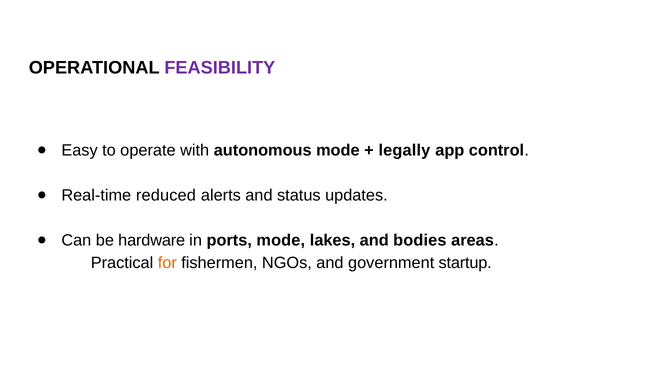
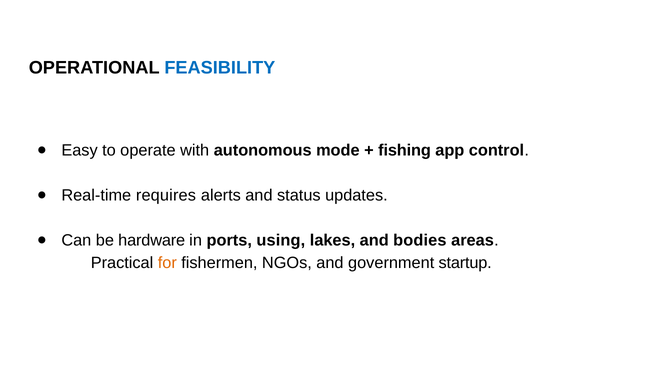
FEASIBILITY colour: purple -> blue
legally: legally -> fishing
reduced: reduced -> requires
ports mode: mode -> using
